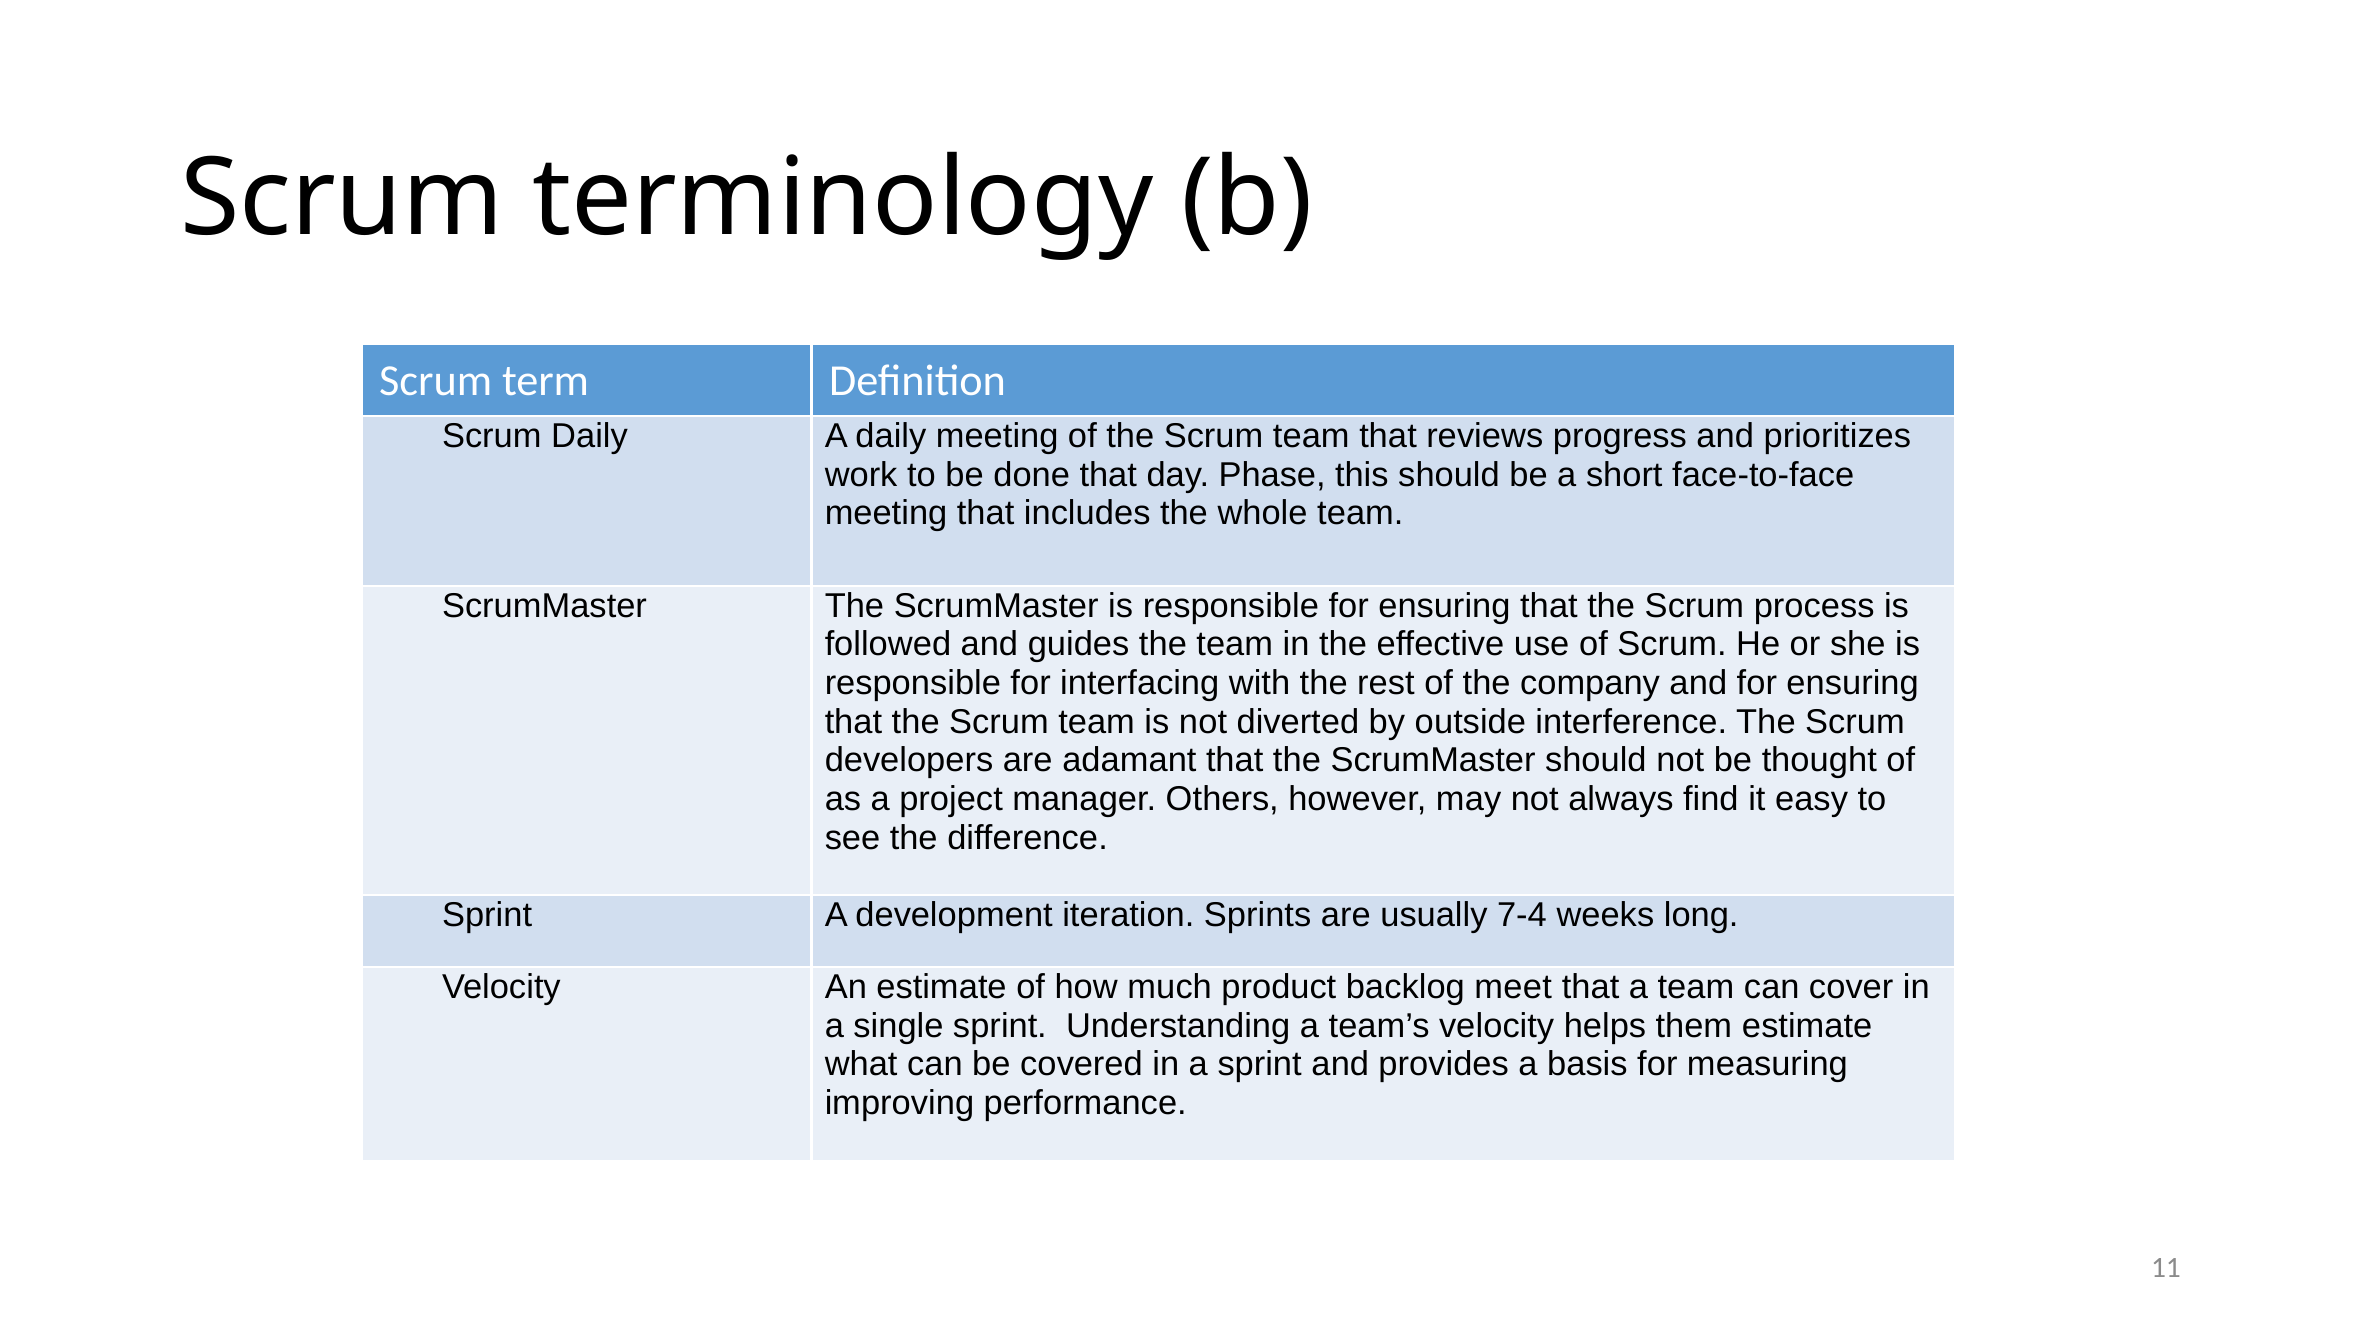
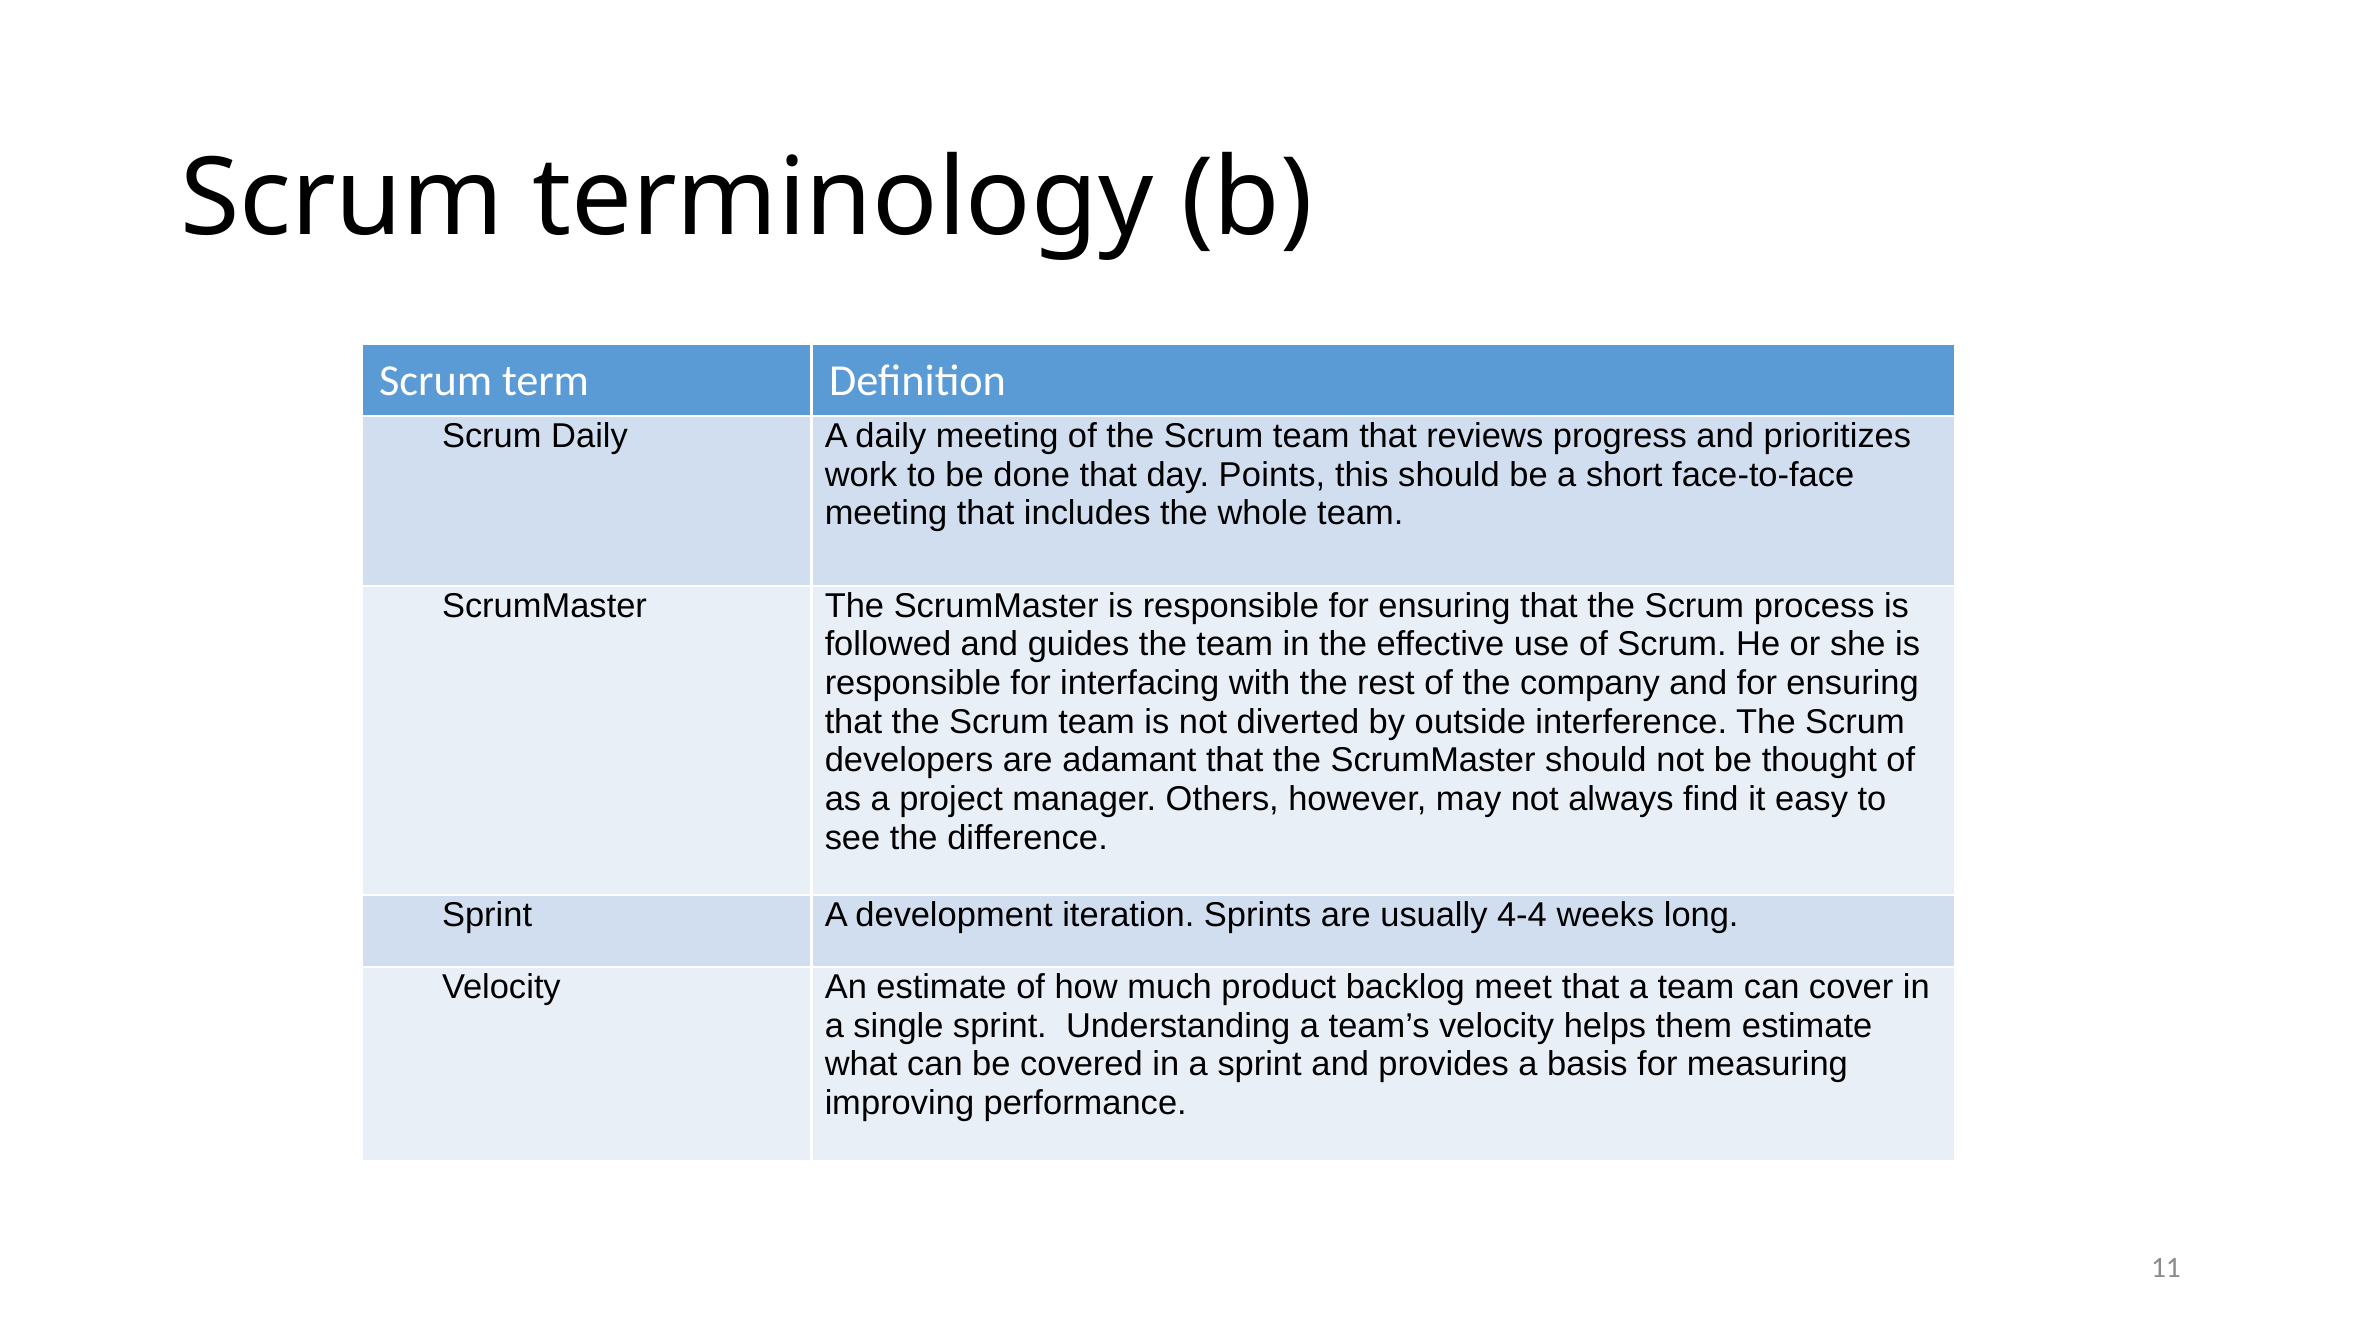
Phase: Phase -> Points
7-4: 7-4 -> 4-4
